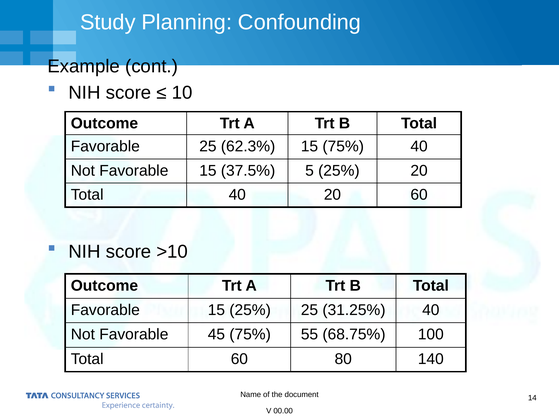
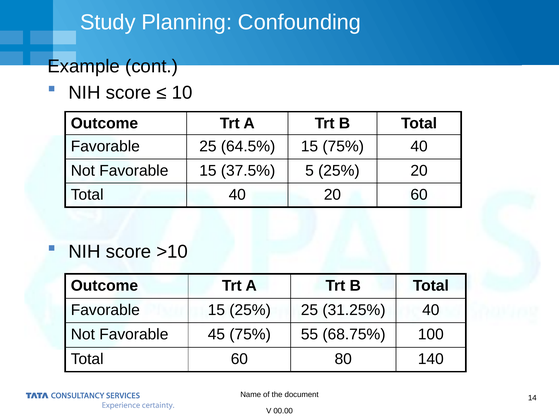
62.3%: 62.3% -> 64.5%
